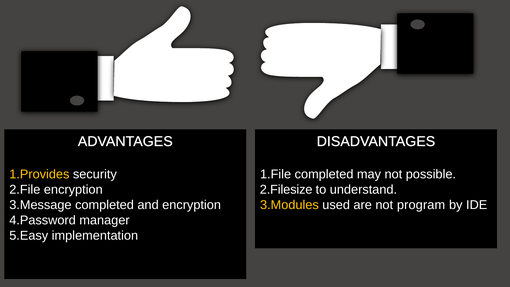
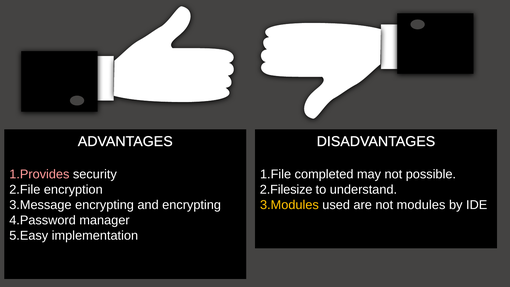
1.Provides colour: yellow -> pink
3.Message completed: completed -> encrypting
and encryption: encryption -> encrypting
program: program -> modules
